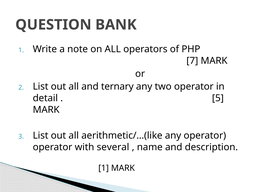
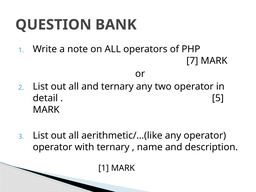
with several: several -> ternary
